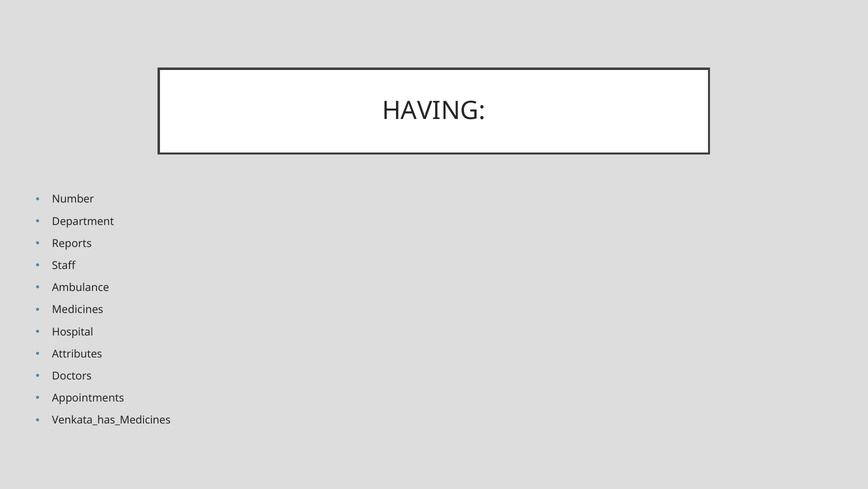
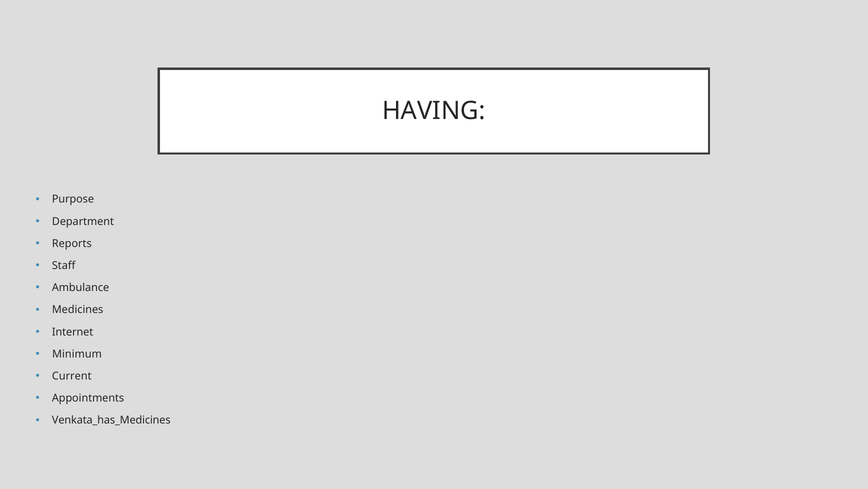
Number: Number -> Purpose
Hospital: Hospital -> Internet
Attributes: Attributes -> Minimum
Doctors: Doctors -> Current
